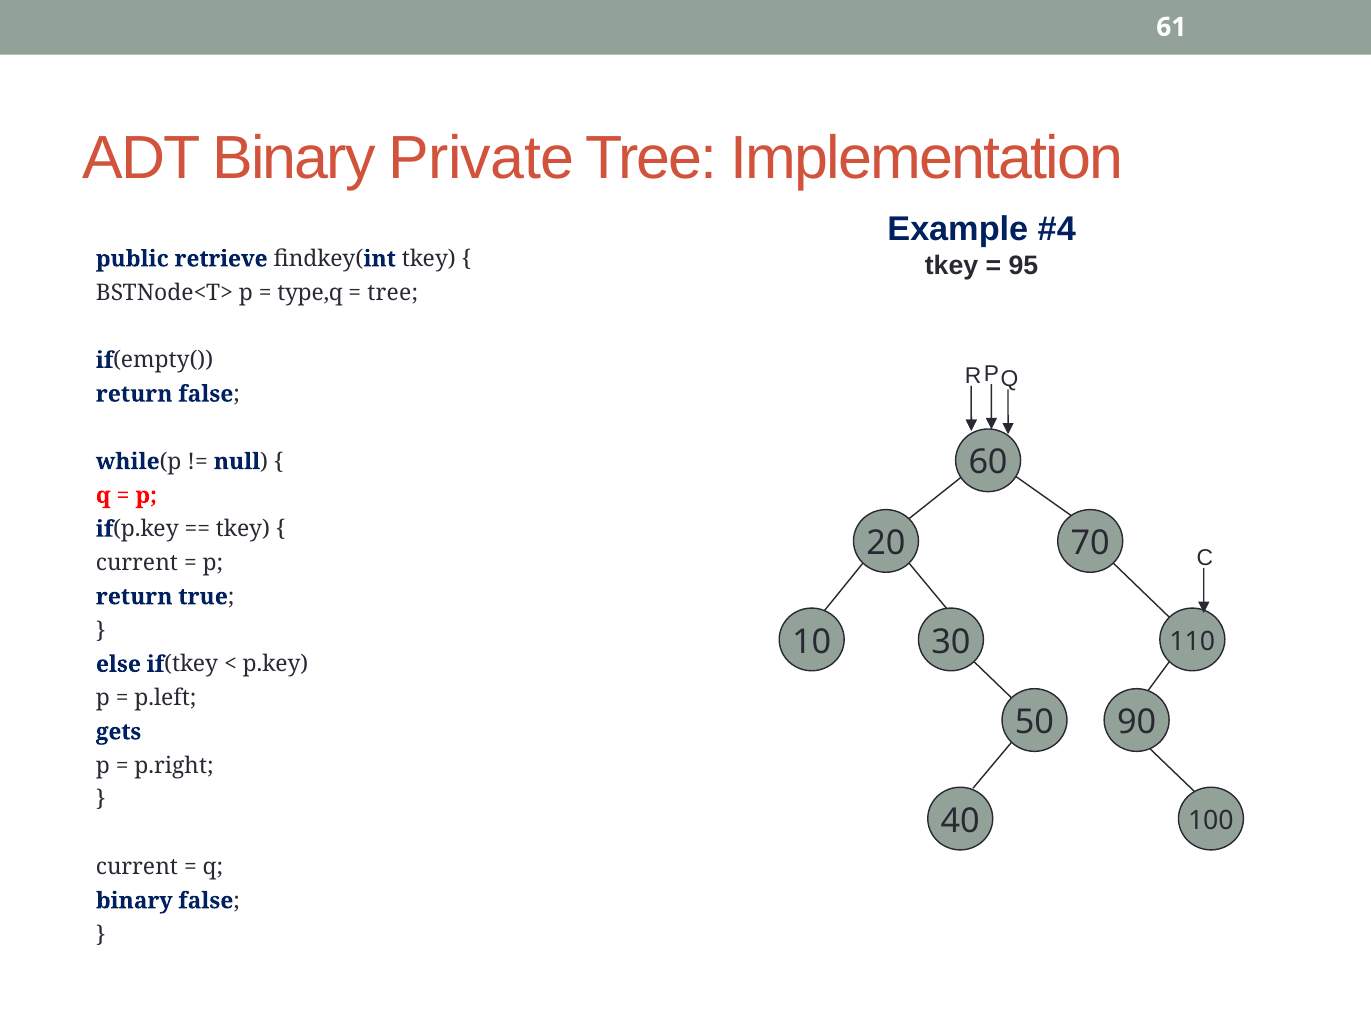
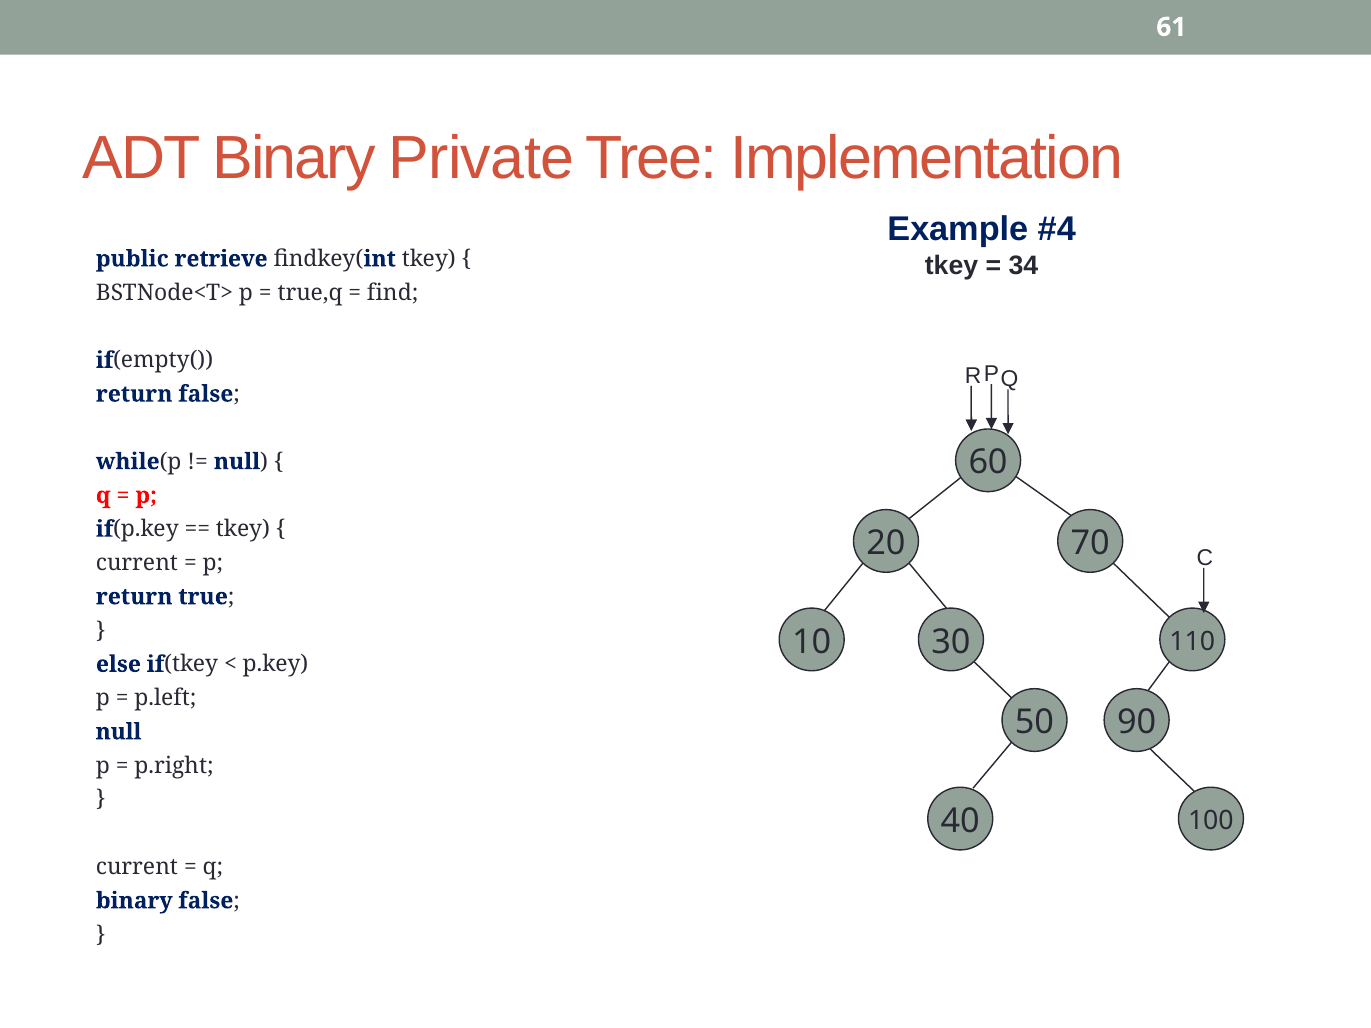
95: 95 -> 34
type,q: type,q -> true,q
tree at (393, 293): tree -> find
gets at (119, 732): gets -> null
